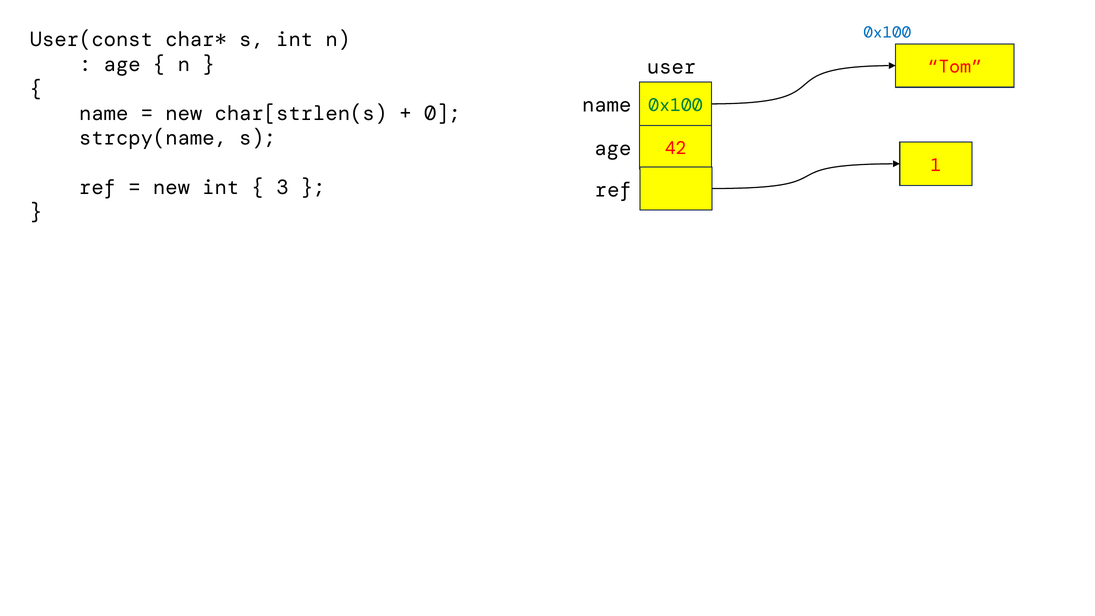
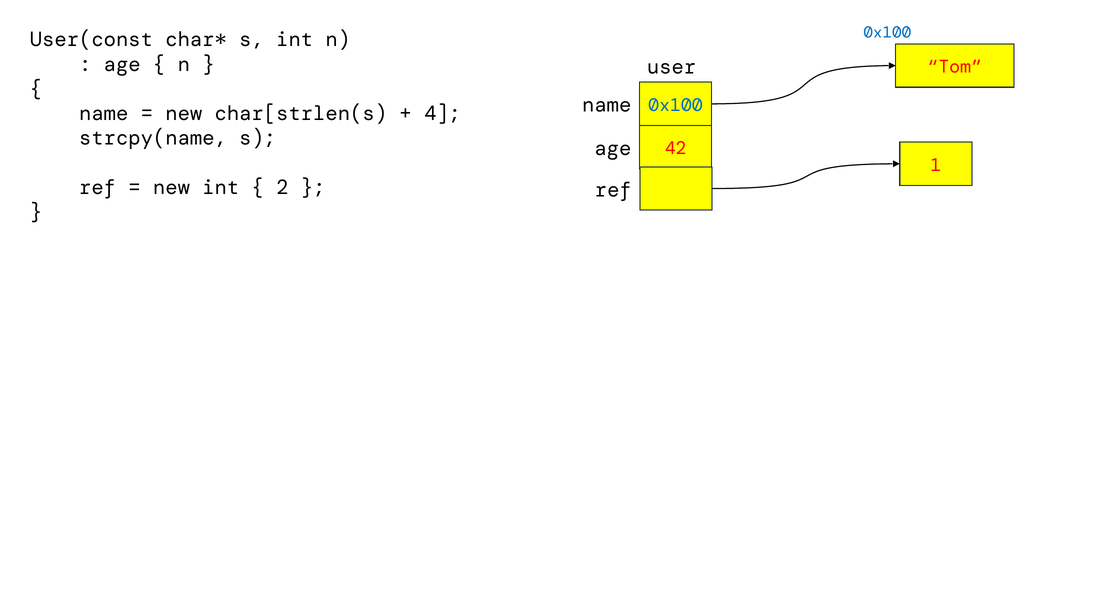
0x100 at (676, 105) colour: green -> blue
0: 0 -> 4
3: 3 -> 2
